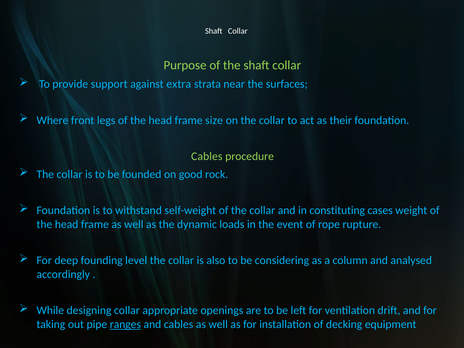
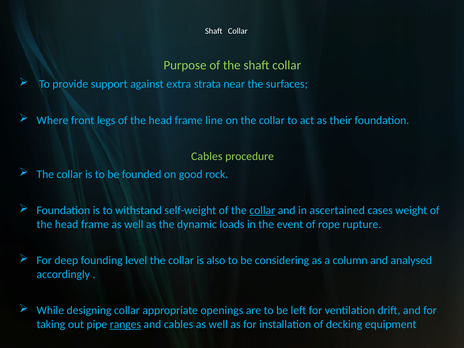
size: size -> line
collar at (262, 210) underline: none -> present
constituting: constituting -> ascertained
